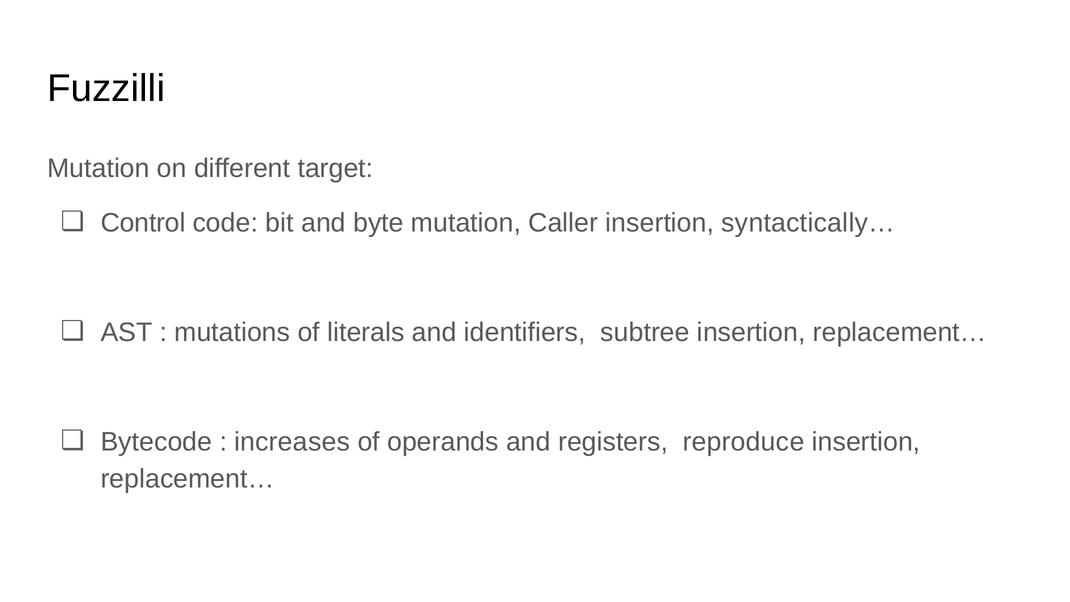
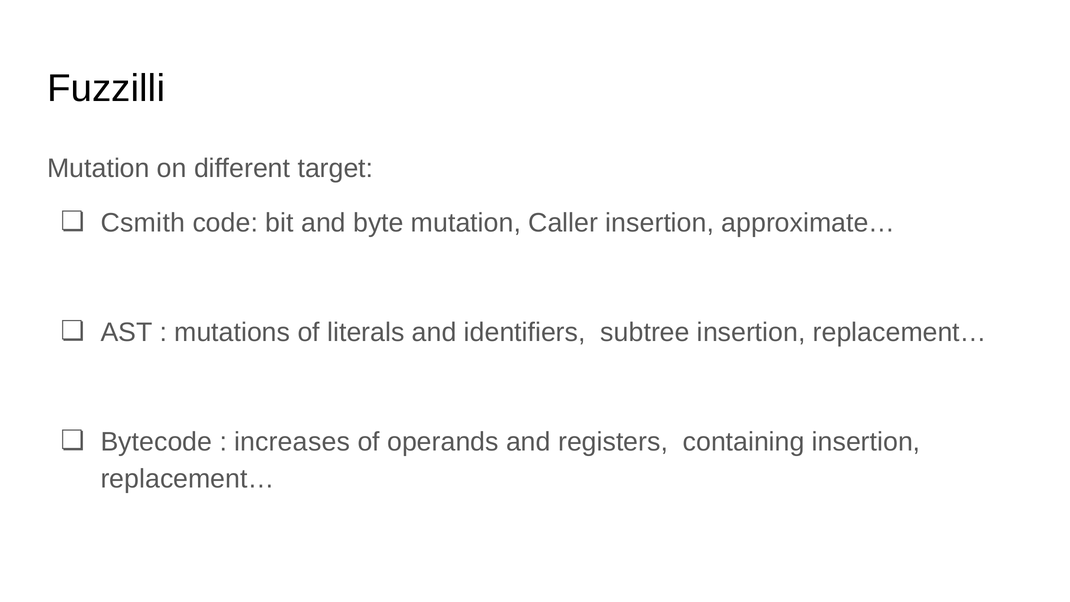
Control: Control -> Csmith
syntactically…: syntactically… -> approximate…
reproduce: reproduce -> containing
